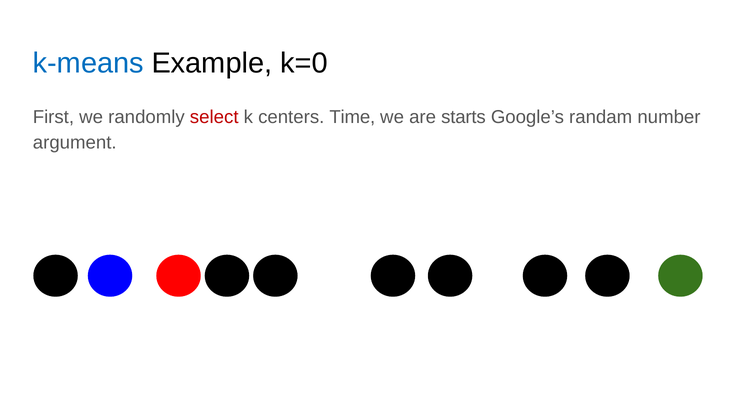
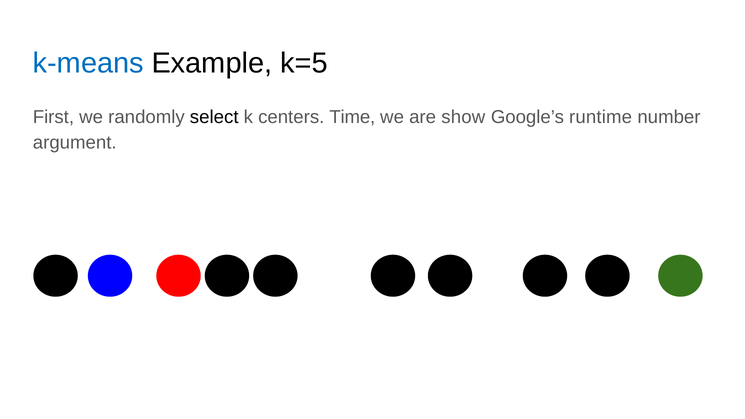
k=0: k=0 -> k=5
select colour: red -> black
starts: starts -> show
randam: randam -> runtime
